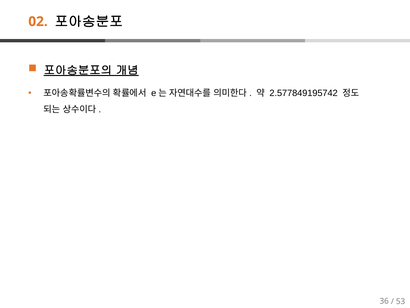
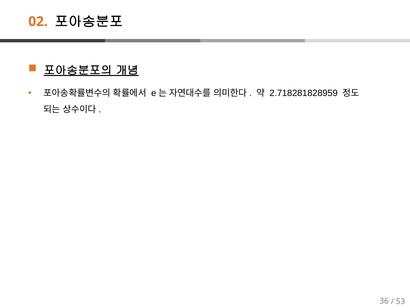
2.577849195742: 2.577849195742 -> 2.718281828959
